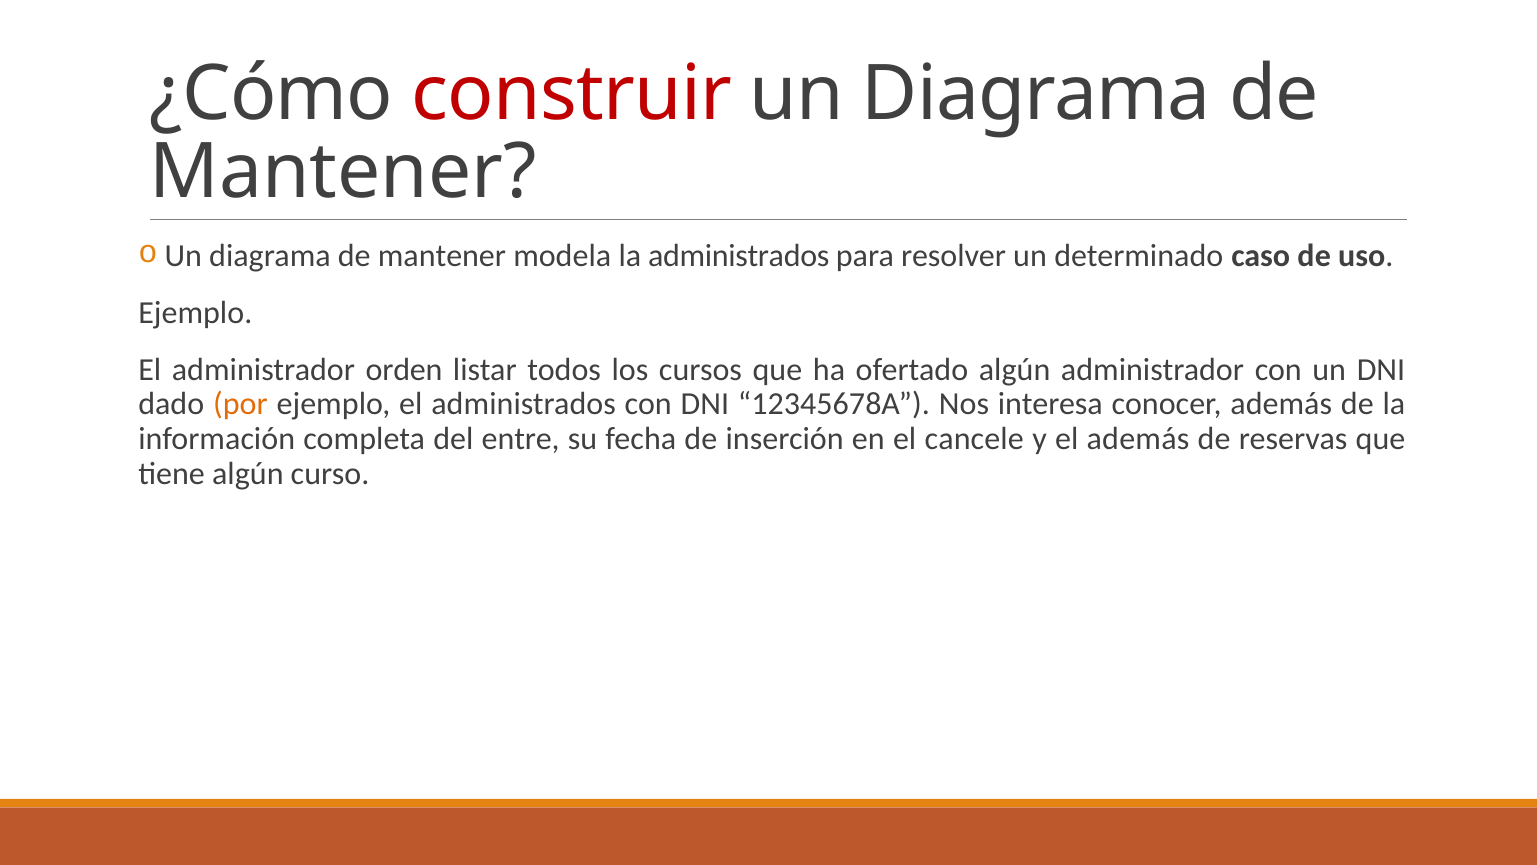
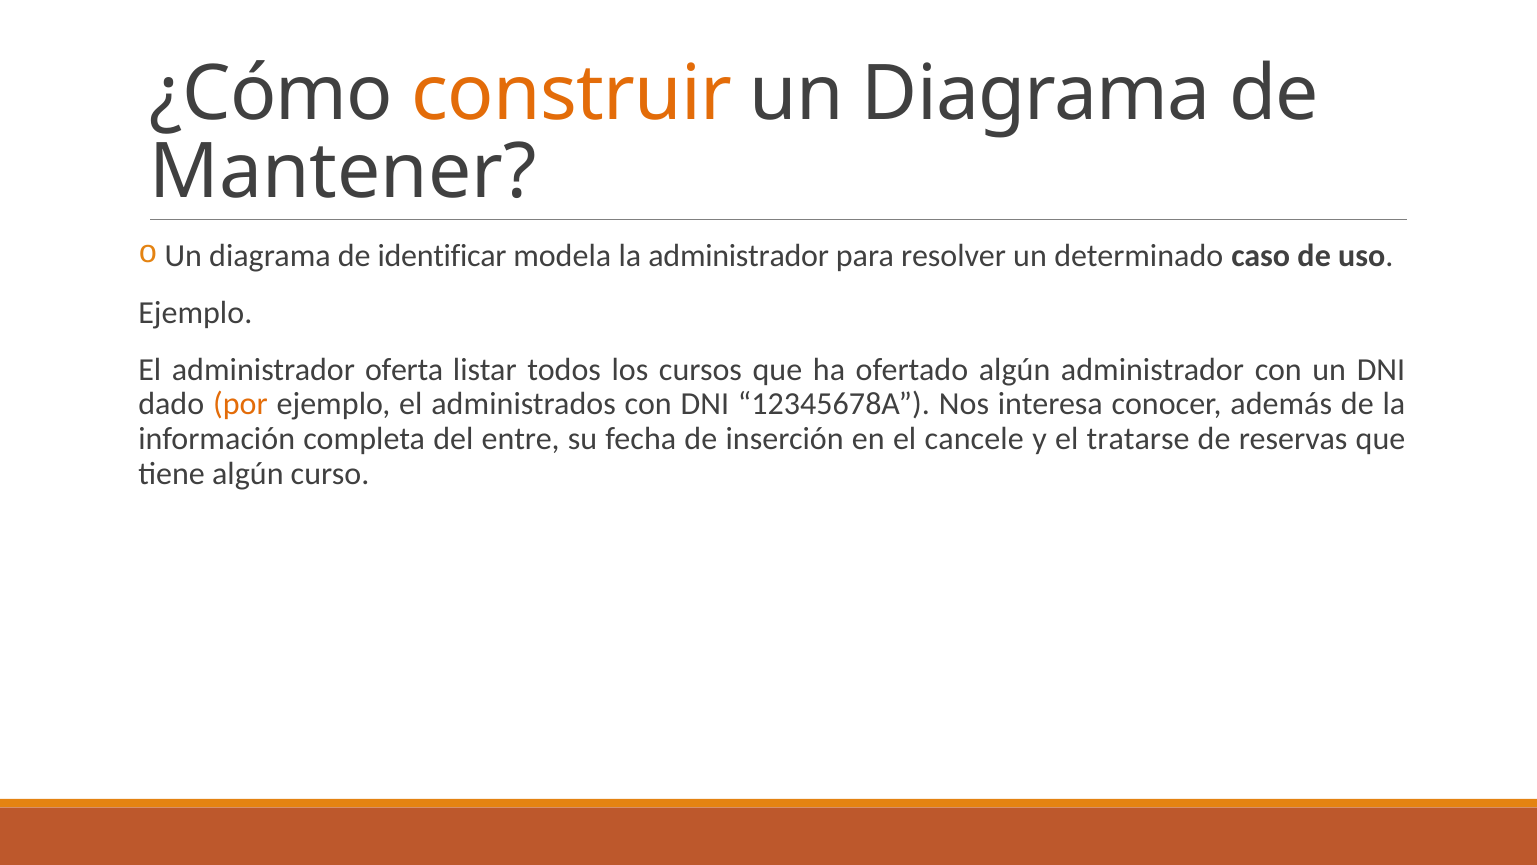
construir colour: red -> orange
mantener at (442, 256): mantener -> identificar
la administrados: administrados -> administrador
orden: orden -> oferta
el además: además -> tratarse
